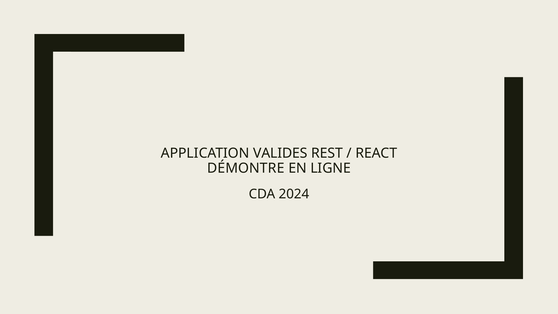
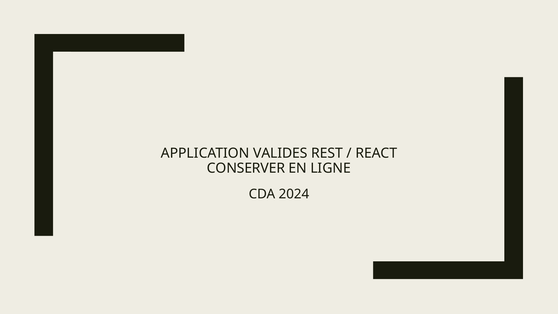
DÉMONTRE: DÉMONTRE -> CONSERVER
